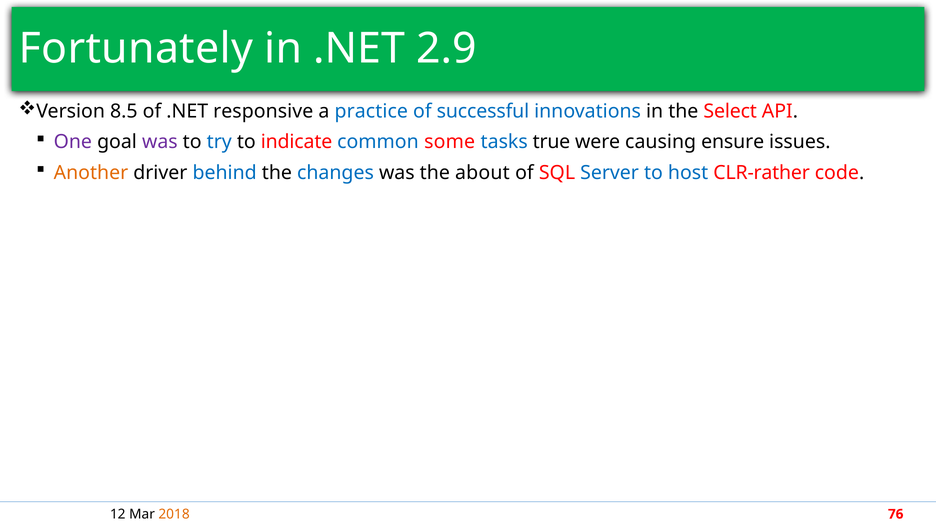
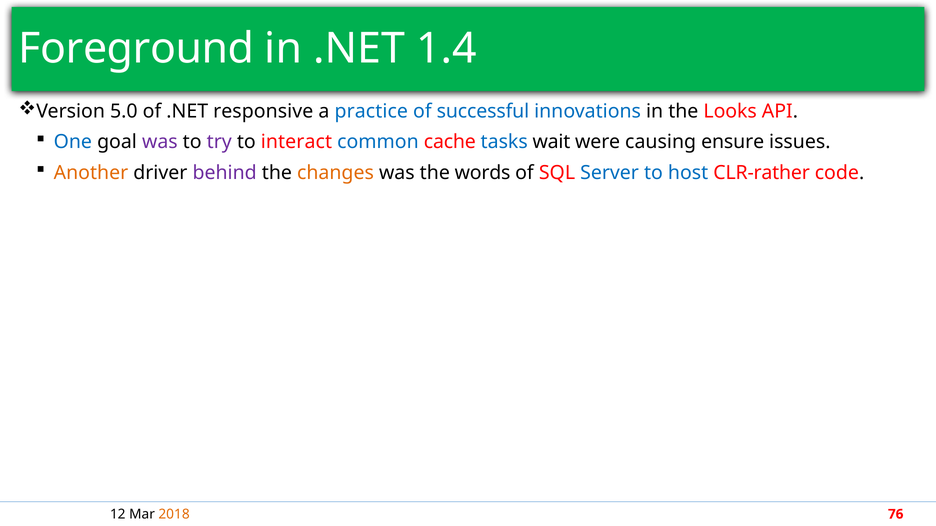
Fortunately: Fortunately -> Foreground
2.9: 2.9 -> 1.4
8.5: 8.5 -> 5.0
Select: Select -> Looks
One colour: purple -> blue
try colour: blue -> purple
indicate: indicate -> interact
some: some -> cache
true: true -> wait
behind colour: blue -> purple
changes colour: blue -> orange
about: about -> words
